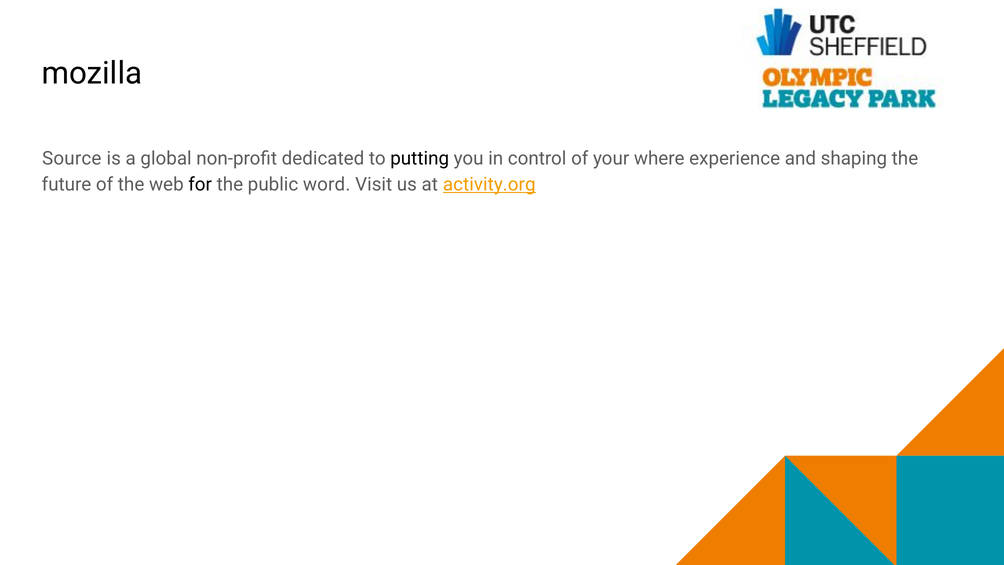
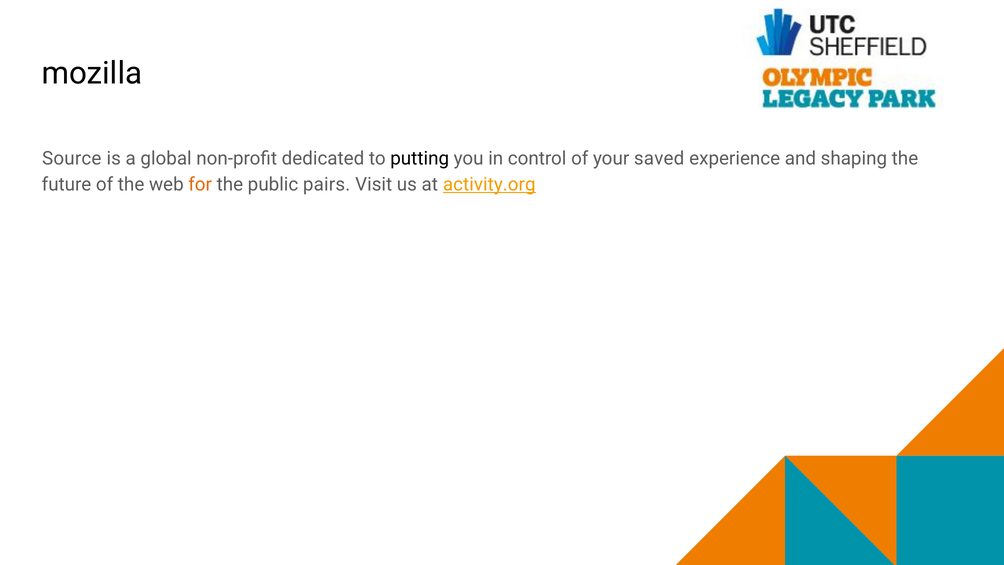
where: where -> saved
for colour: black -> orange
word: word -> pairs
